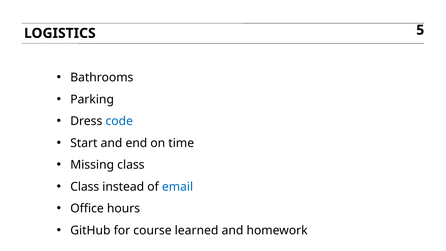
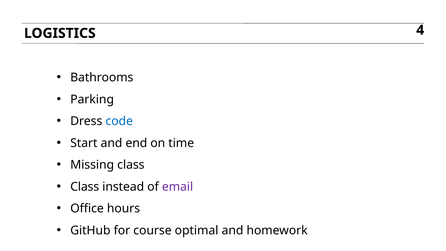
5: 5 -> 4
email colour: blue -> purple
learned: learned -> optimal
